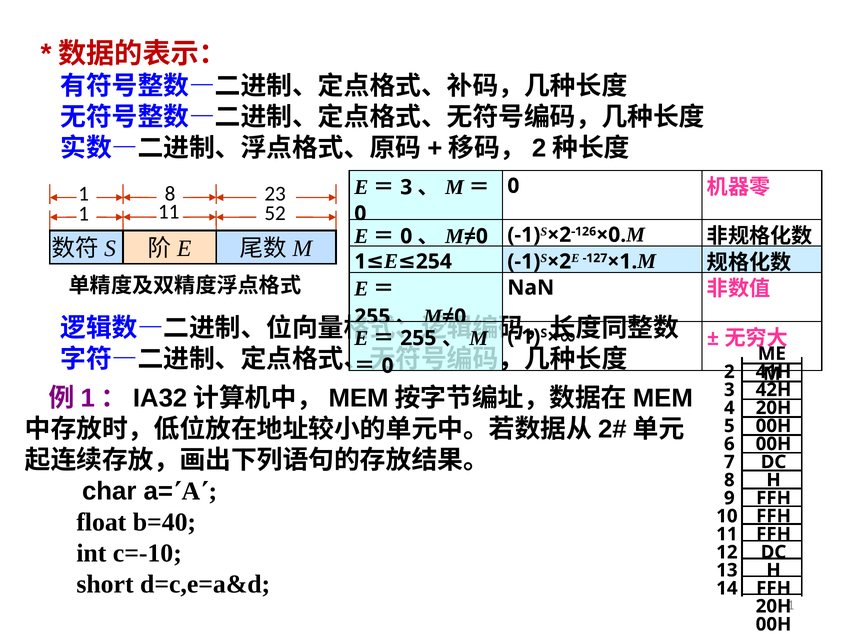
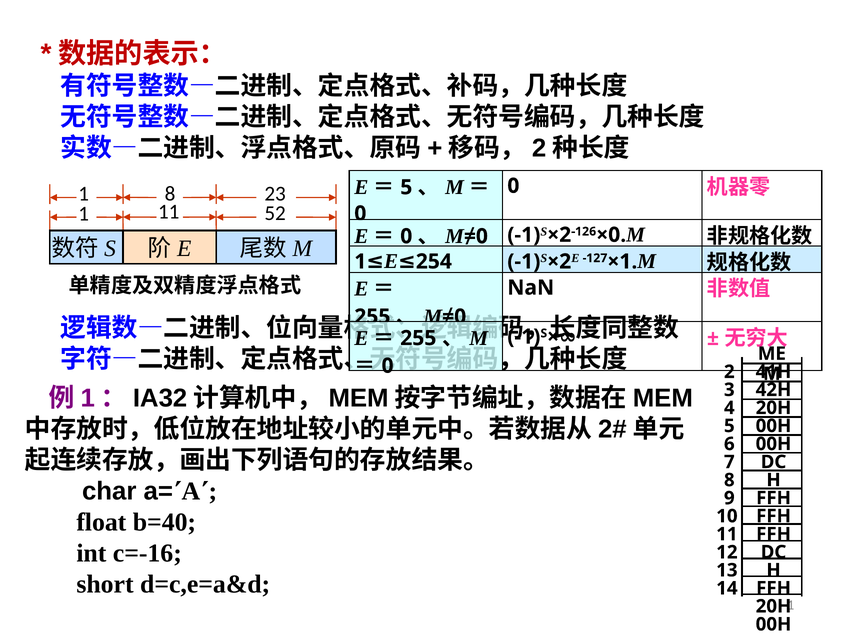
3 at (406, 187): 3 -> 5
c=-10: c=-10 -> c=-16
